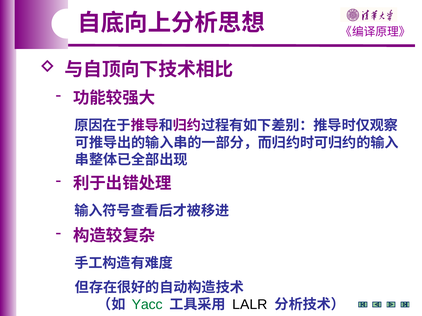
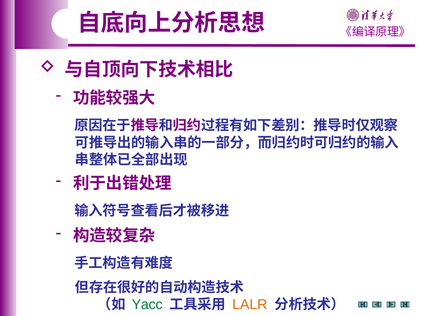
LALR colour: black -> orange
